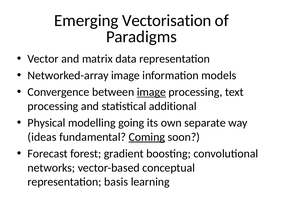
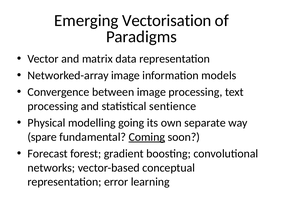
image at (151, 92) underline: present -> none
additional: additional -> sentience
ideas: ideas -> spare
basis: basis -> error
